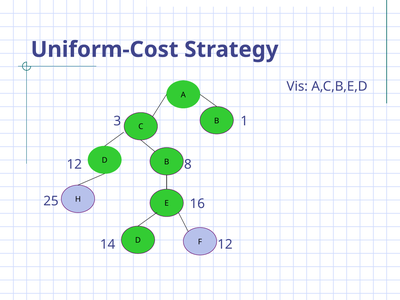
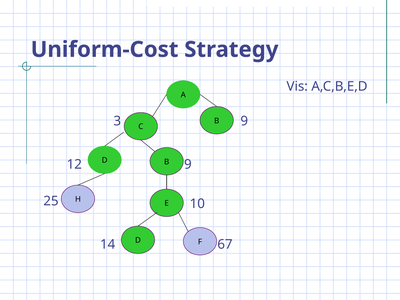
3 1: 1 -> 9
12 8: 8 -> 9
16: 16 -> 10
14 12: 12 -> 67
